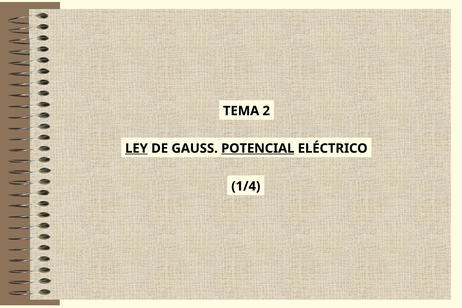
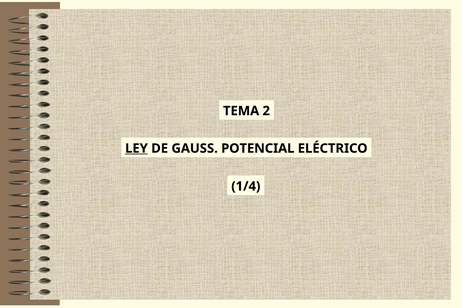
POTENCIAL underline: present -> none
